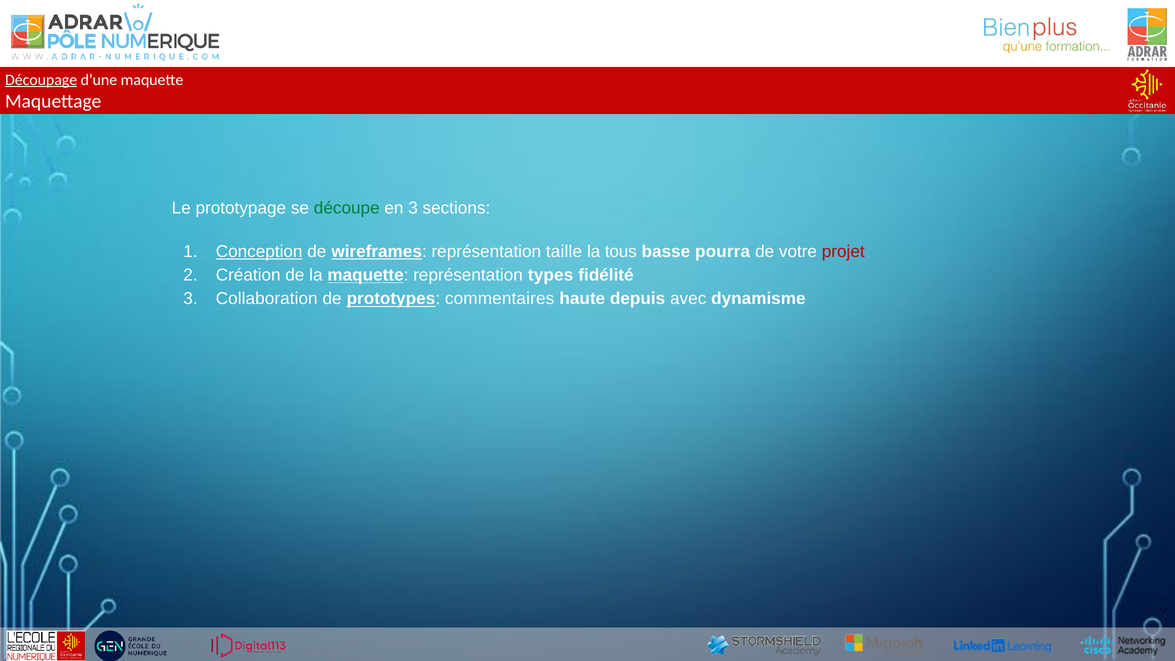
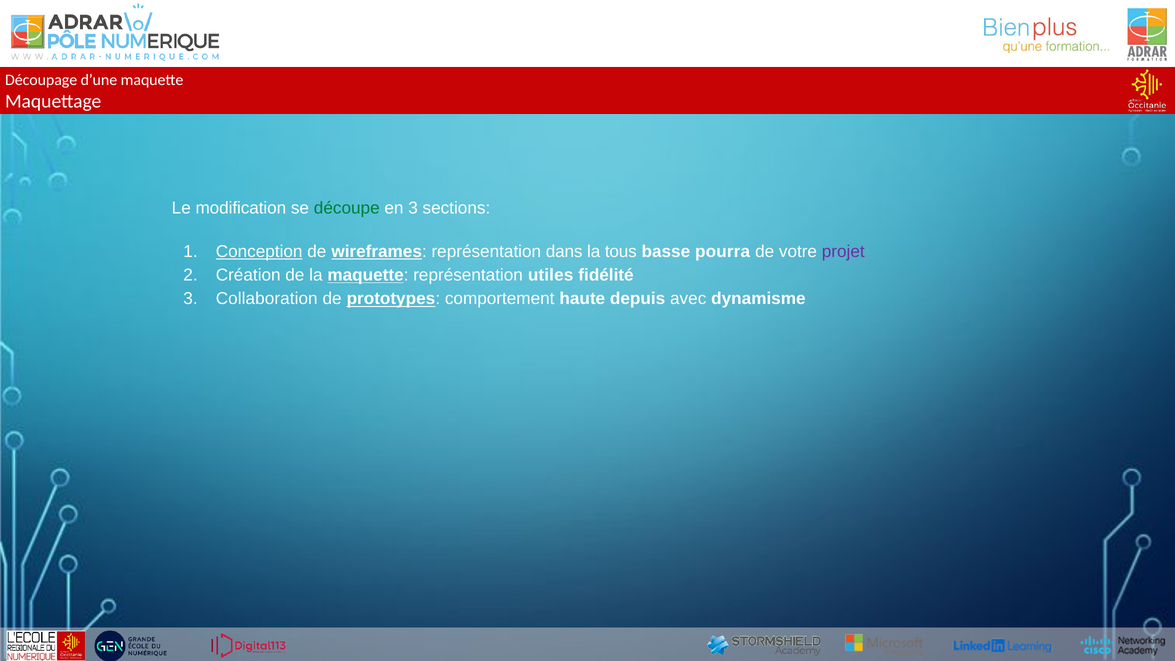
Découpage underline: present -> none
prototypage: prototypage -> modification
taille: taille -> dans
projet colour: red -> purple
types: types -> utiles
commentaires: commentaires -> comportement
